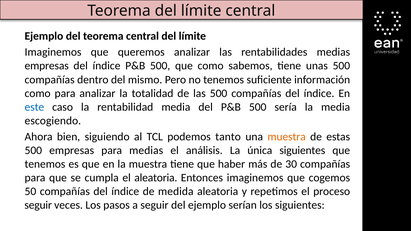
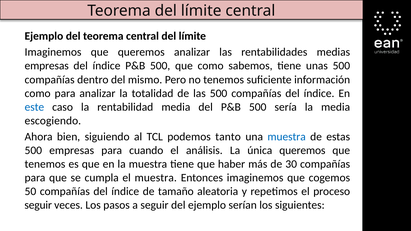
muestra at (287, 137) colour: orange -> blue
para medias: medias -> cuando
única siguientes: siguientes -> queremos
el aleatoria: aleatoria -> muestra
medida: medida -> tamaño
